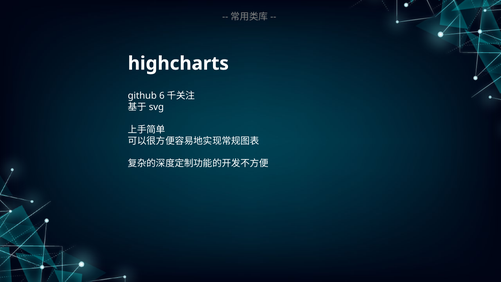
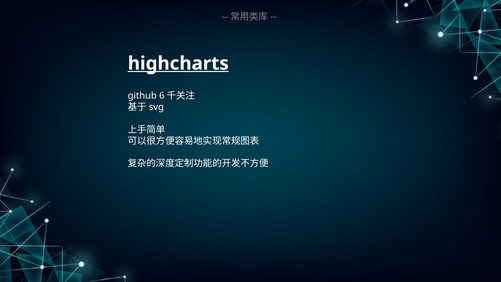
highcharts underline: none -> present
